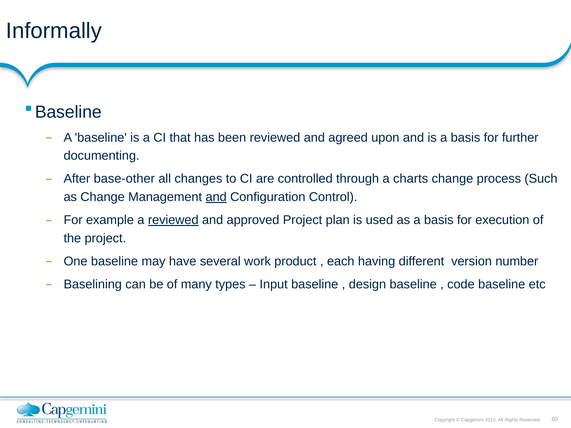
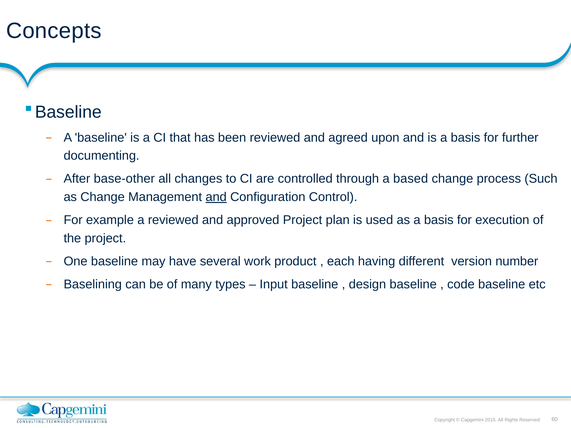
Informally: Informally -> Concepts
charts: charts -> based
reviewed at (173, 220) underline: present -> none
